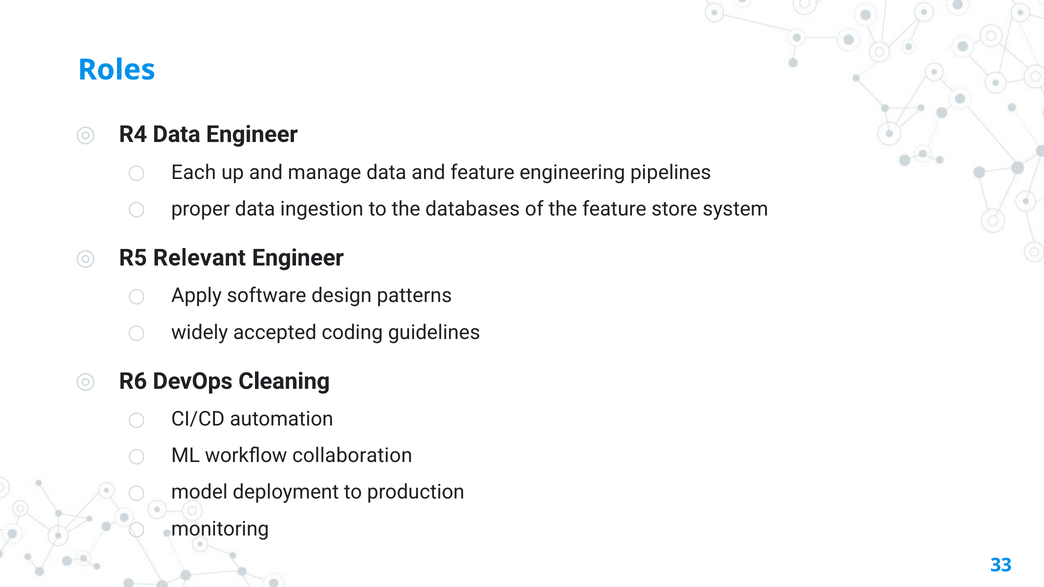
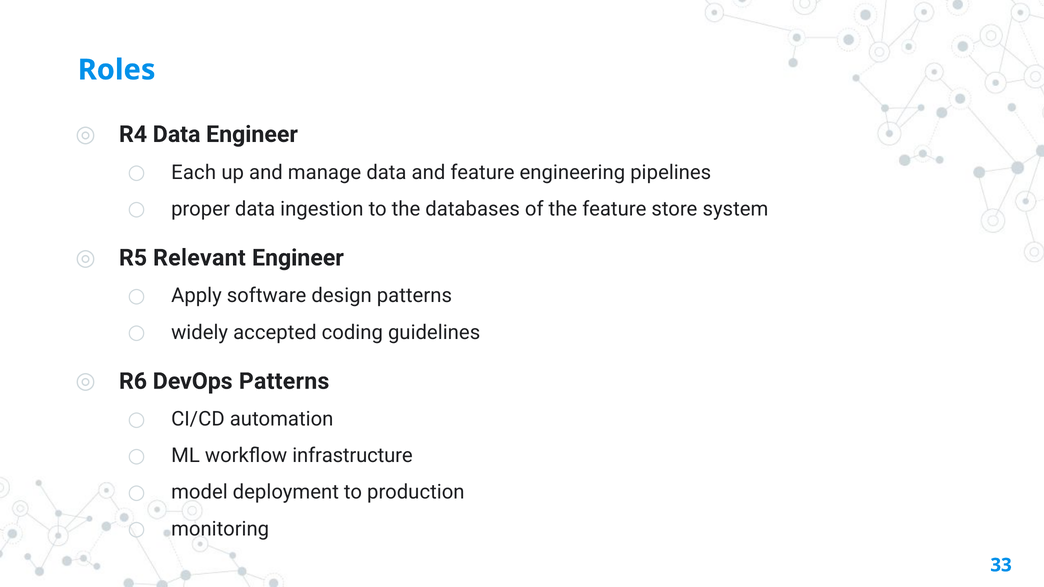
DevOps Cleaning: Cleaning -> Patterns
collaboration: collaboration -> infrastructure
